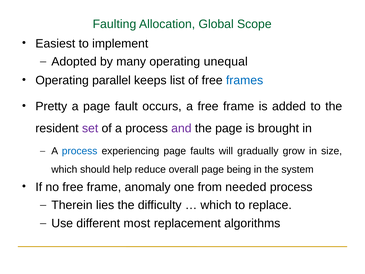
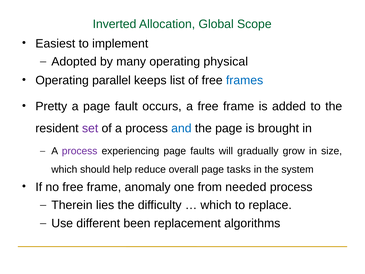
Faulting: Faulting -> Inverted
unequal: unequal -> physical
and colour: purple -> blue
process at (80, 151) colour: blue -> purple
being: being -> tasks
most: most -> been
